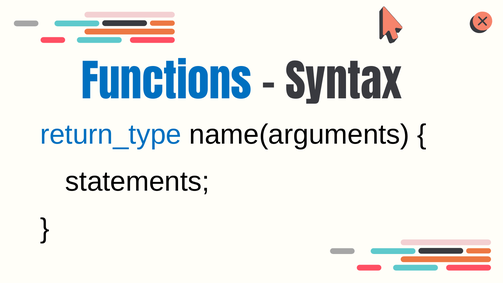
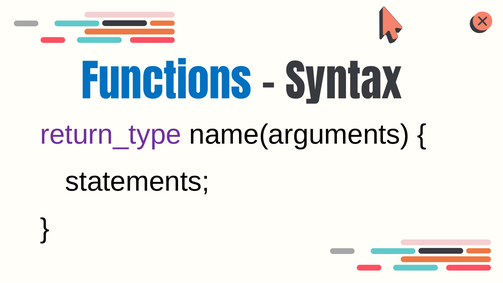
return_type colour: blue -> purple
